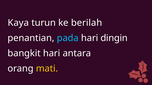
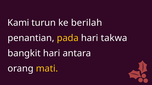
Kaya: Kaya -> Kami
pada colour: light blue -> yellow
dingin: dingin -> takwa
